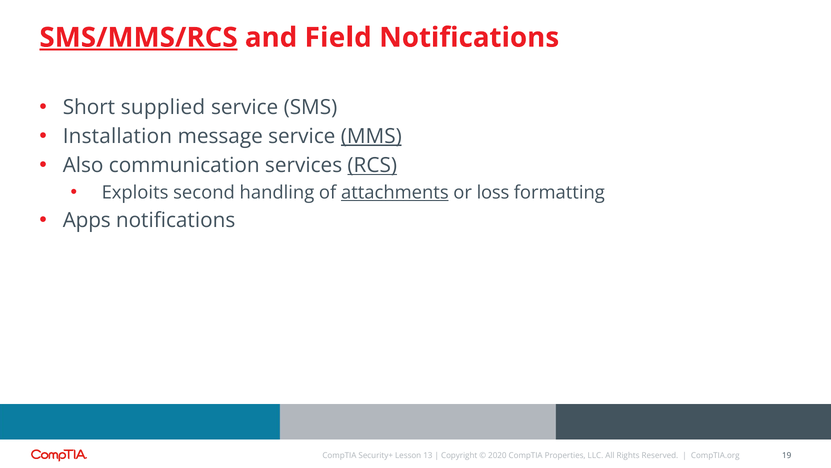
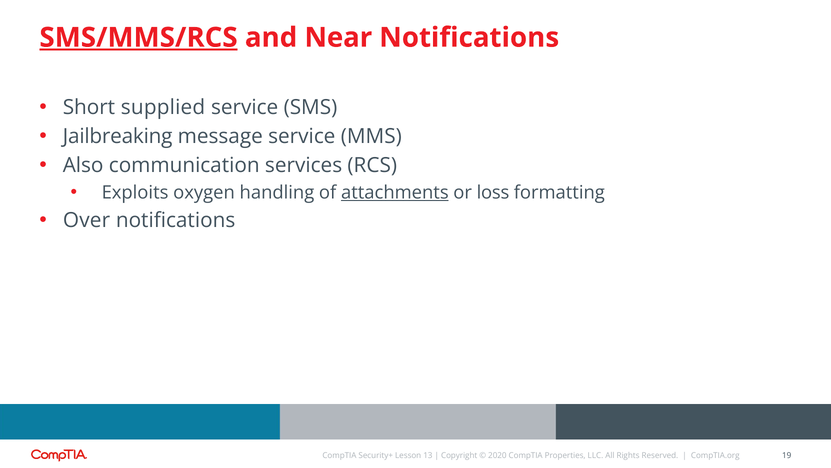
Field: Field -> Near
Installation: Installation -> Jailbreaking
MMS underline: present -> none
RCS underline: present -> none
second: second -> oxygen
Apps: Apps -> Over
